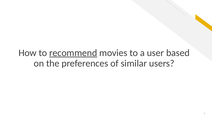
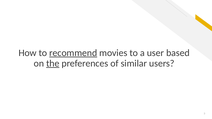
the underline: none -> present
